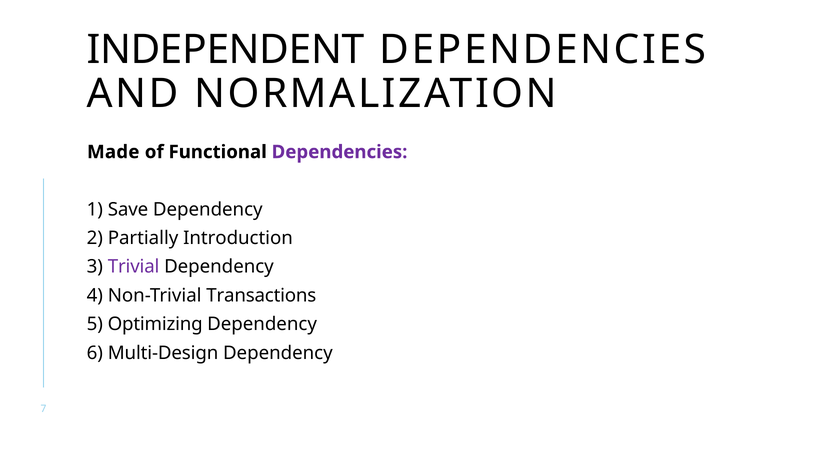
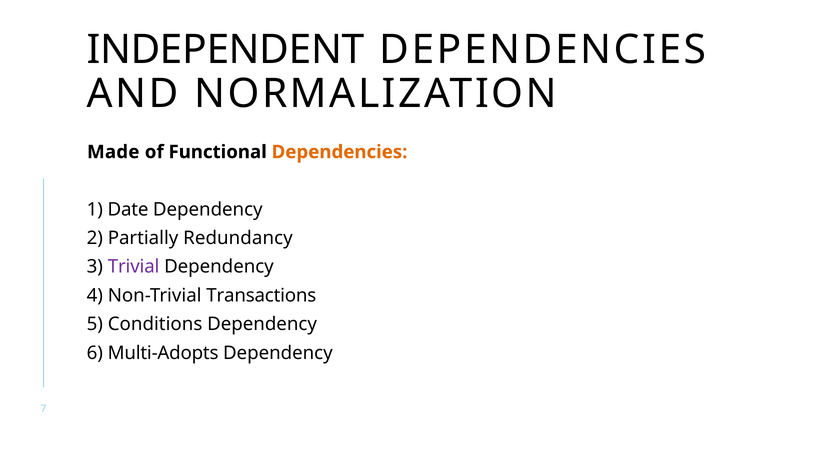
Dependencies at (340, 152) colour: purple -> orange
Save: Save -> Date
Introduction: Introduction -> Redundancy
Optimizing: Optimizing -> Conditions
Multi-Design: Multi-Design -> Multi-Adopts
